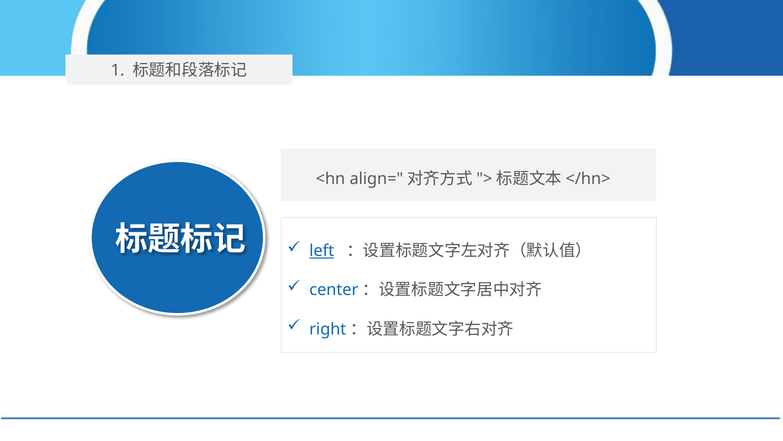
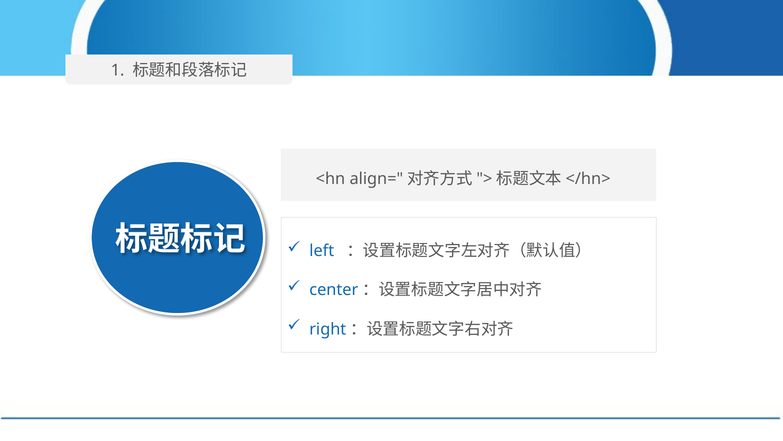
left underline: present -> none
